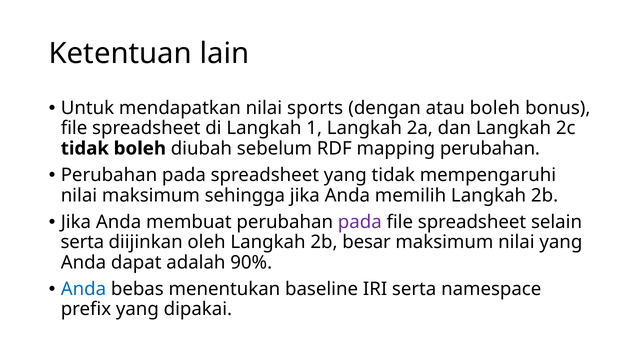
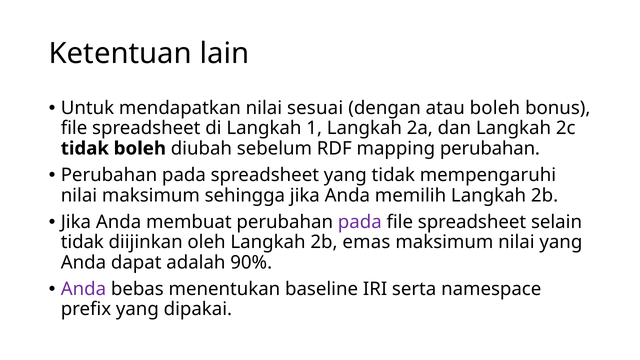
sports: sports -> sesuai
serta at (82, 242): serta -> tidak
besar: besar -> emas
Anda at (83, 289) colour: blue -> purple
